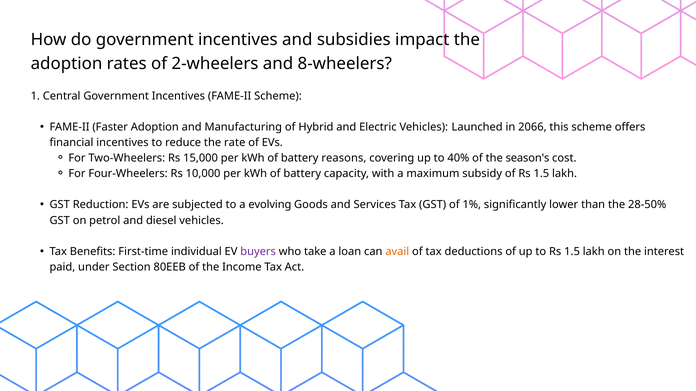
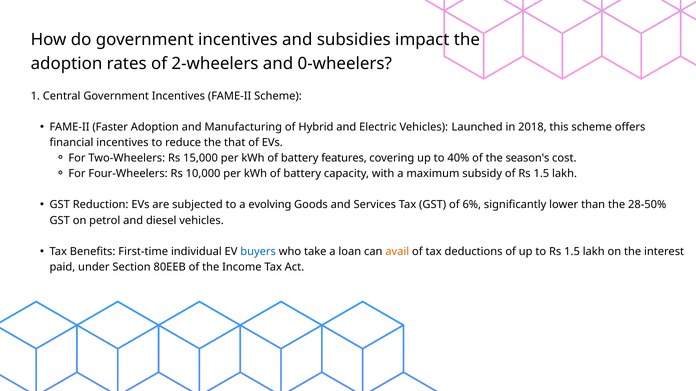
8-wheelers: 8-wheelers -> 0-wheelers
2066: 2066 -> 2018
rate: rate -> that
reasons: reasons -> features
1%: 1% -> 6%
buyers colour: purple -> blue
